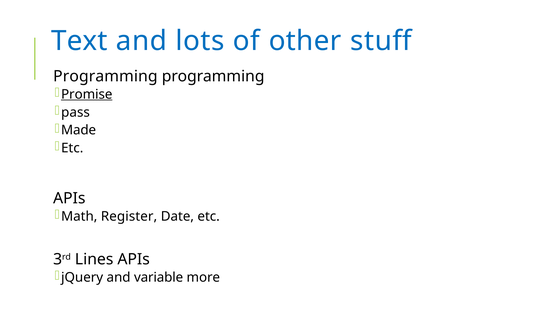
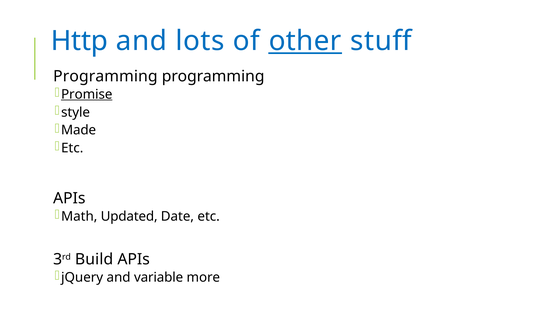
Text: Text -> Http
other underline: none -> present
pass: pass -> style
Register: Register -> Updated
Lines: Lines -> Build
